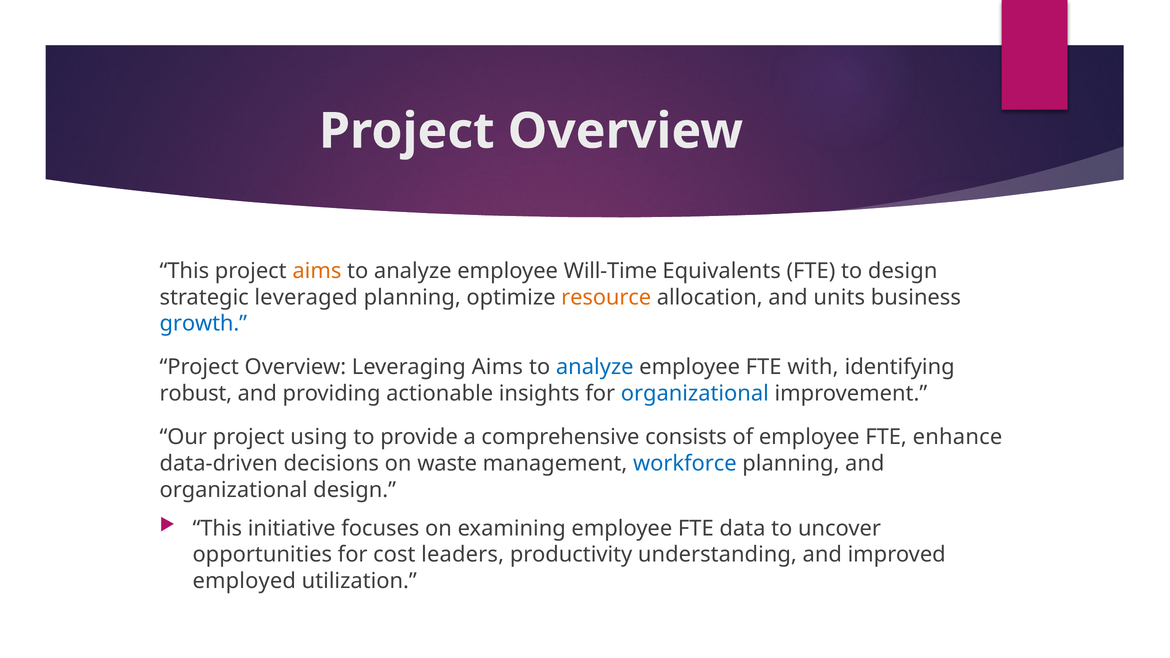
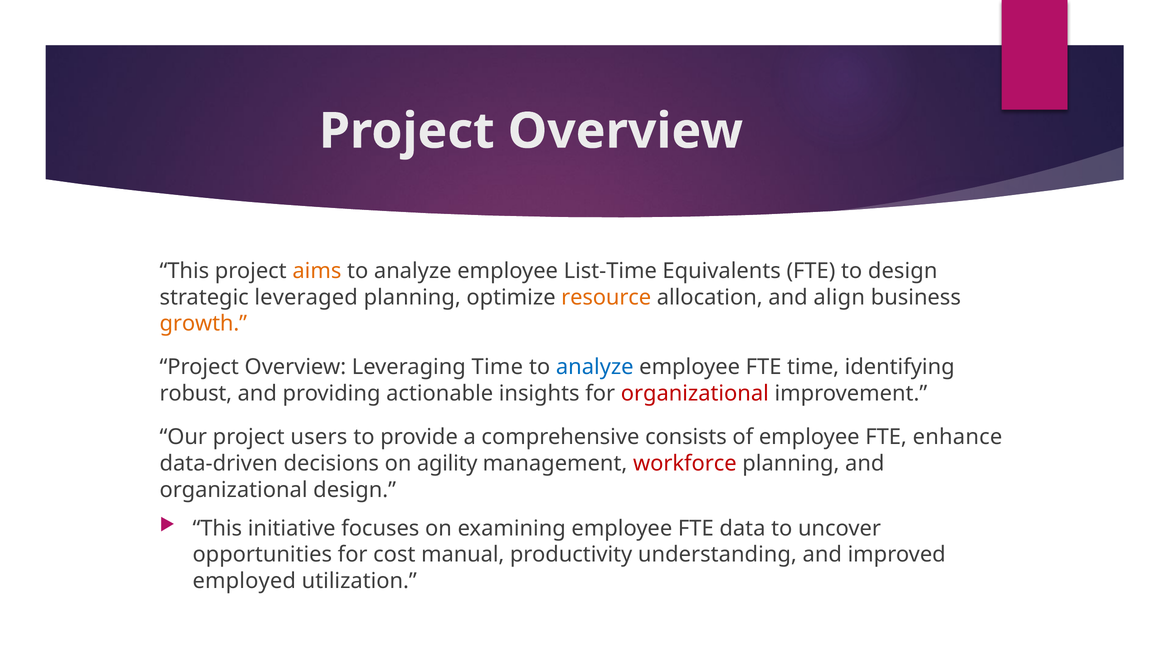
Will-Time: Will-Time -> List-Time
units: units -> align
growth colour: blue -> orange
Leveraging Aims: Aims -> Time
FTE with: with -> time
organizational at (695, 394) colour: blue -> red
using: using -> users
waste: waste -> agility
workforce colour: blue -> red
leaders: leaders -> manual
